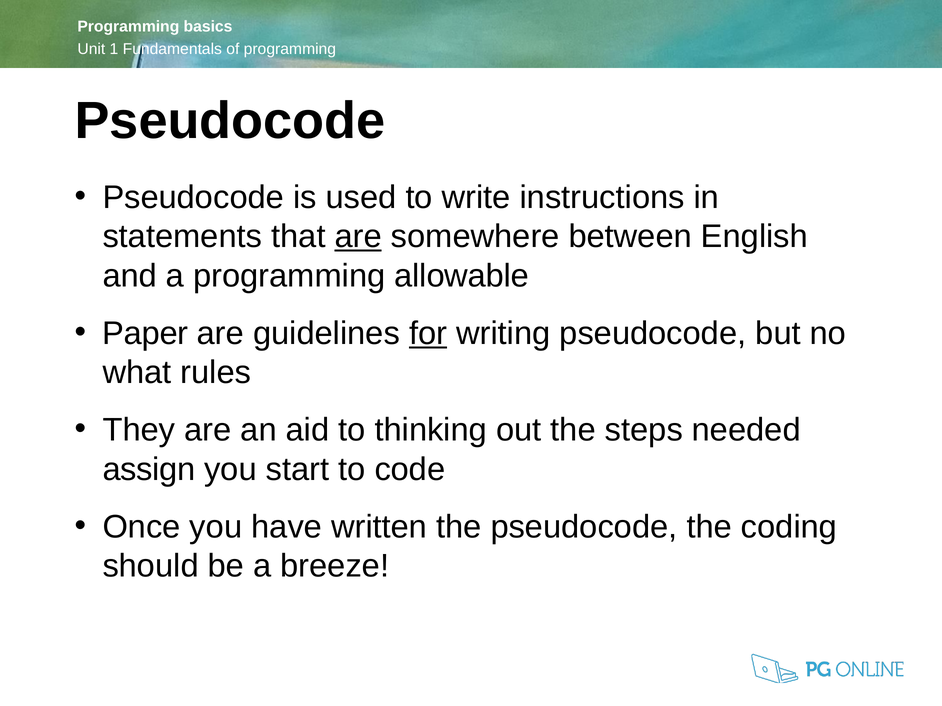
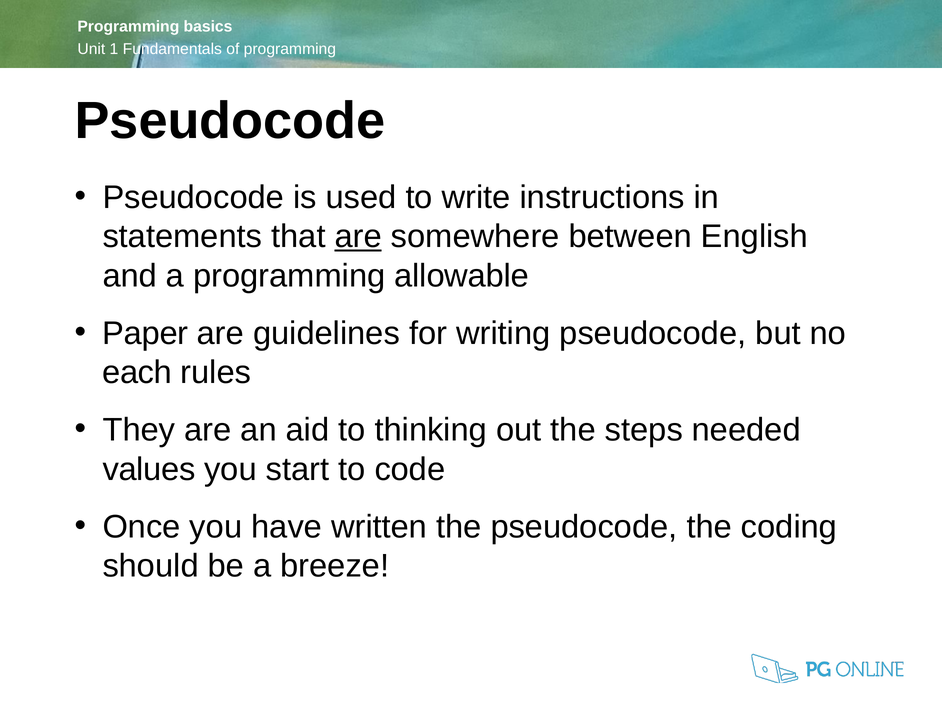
for underline: present -> none
what: what -> each
assign: assign -> values
